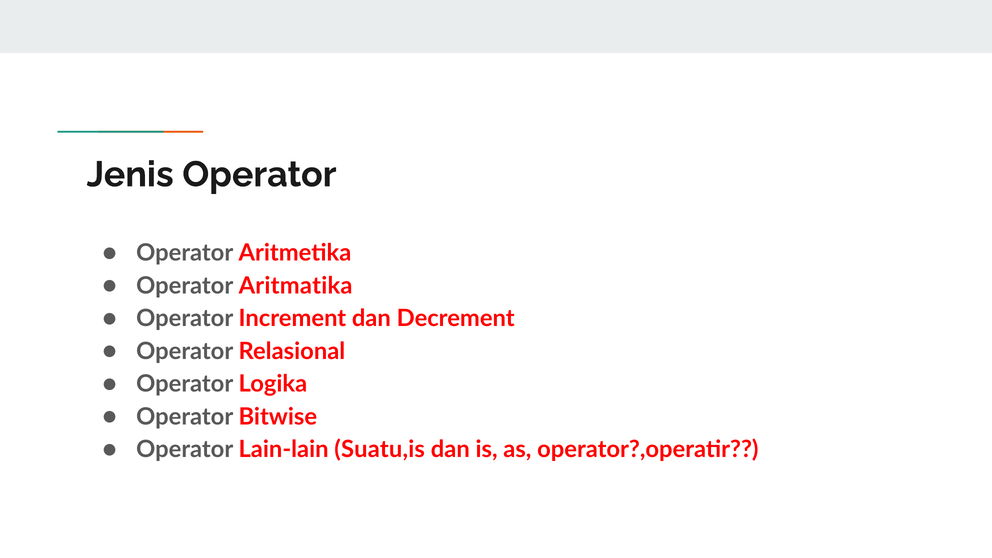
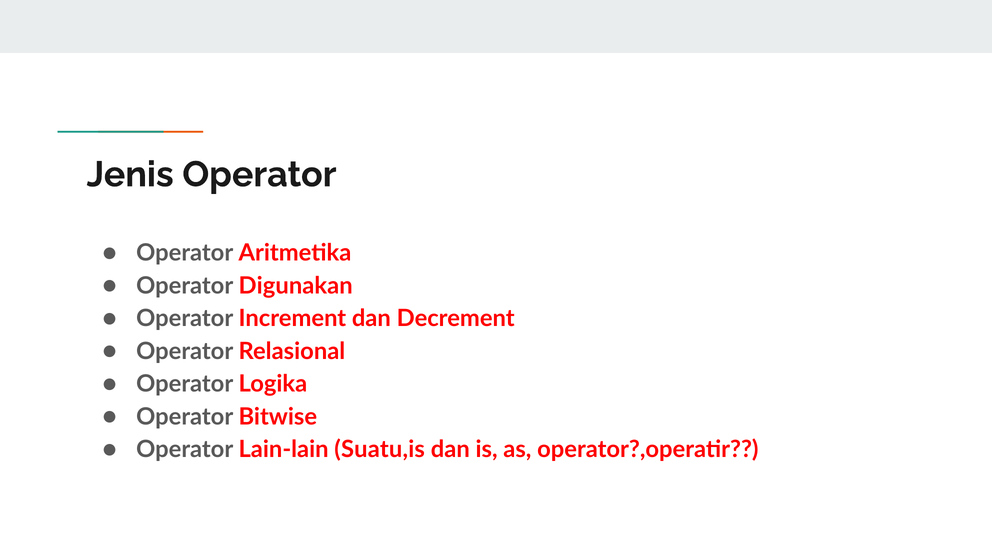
Aritmatika: Aritmatika -> Digunakan
